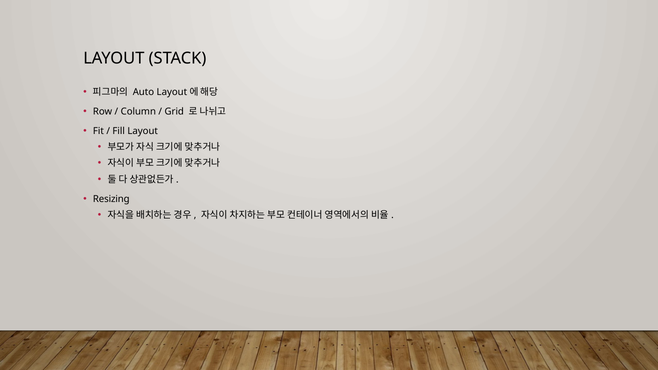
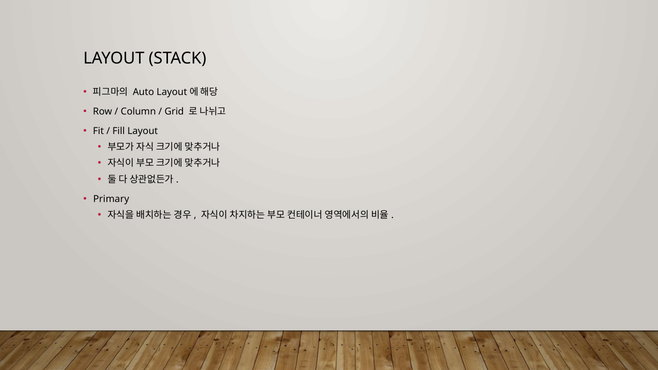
Resizing: Resizing -> Primary
